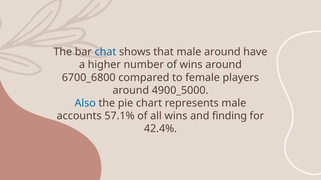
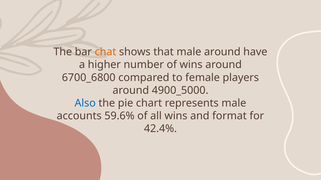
chat colour: blue -> orange
57.1%: 57.1% -> 59.6%
finding: finding -> format
